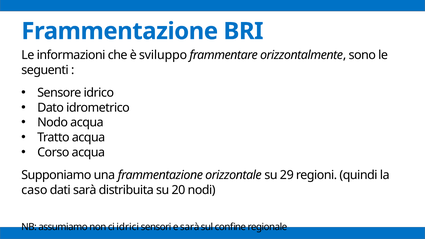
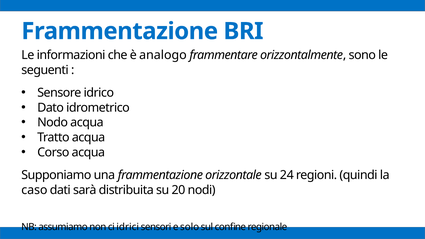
sviluppo: sviluppo -> analogo
29: 29 -> 24
e sarà: sarà -> solo
